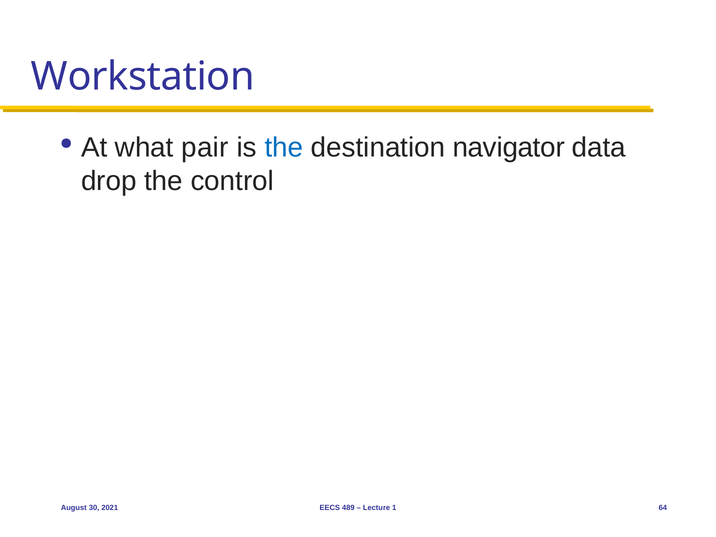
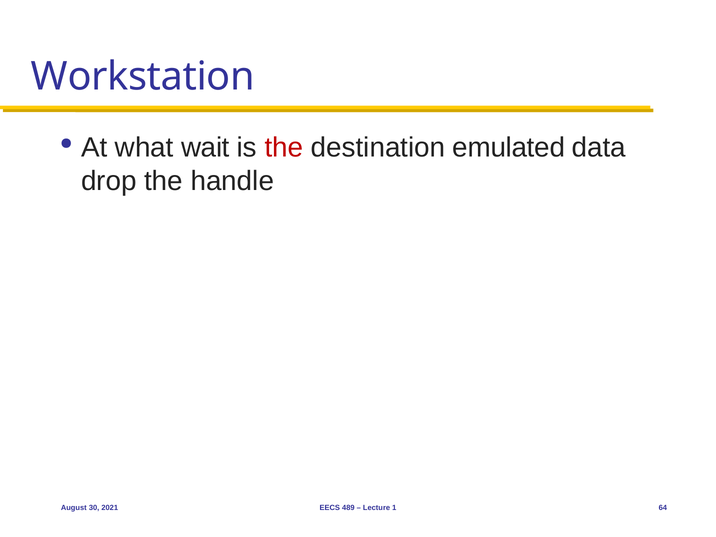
pair: pair -> wait
the at (284, 148) colour: blue -> red
navigator: navigator -> emulated
control: control -> handle
